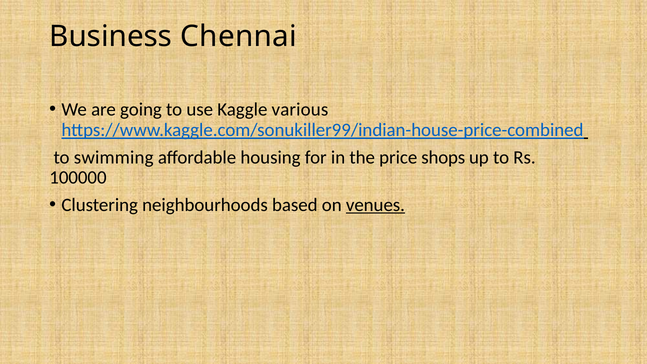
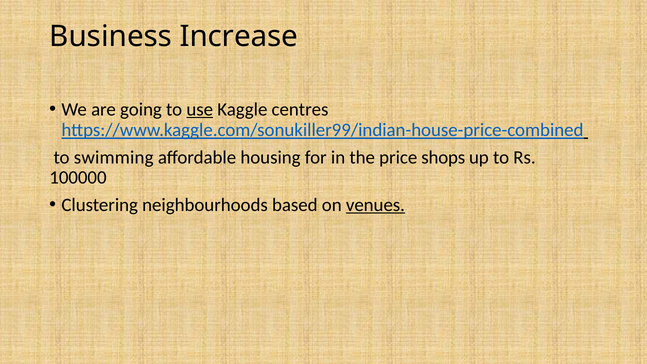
Chennai: Chennai -> Increase
use underline: none -> present
various: various -> centres
